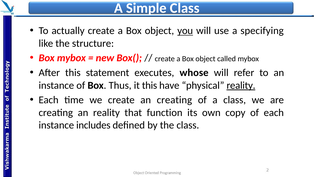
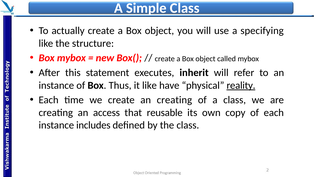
you underline: present -> none
whose: whose -> inherit
it this: this -> like
an reality: reality -> access
function: function -> reusable
